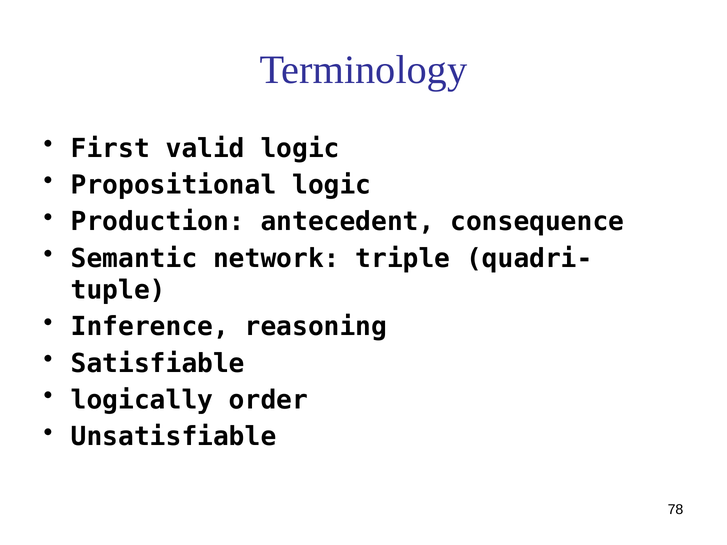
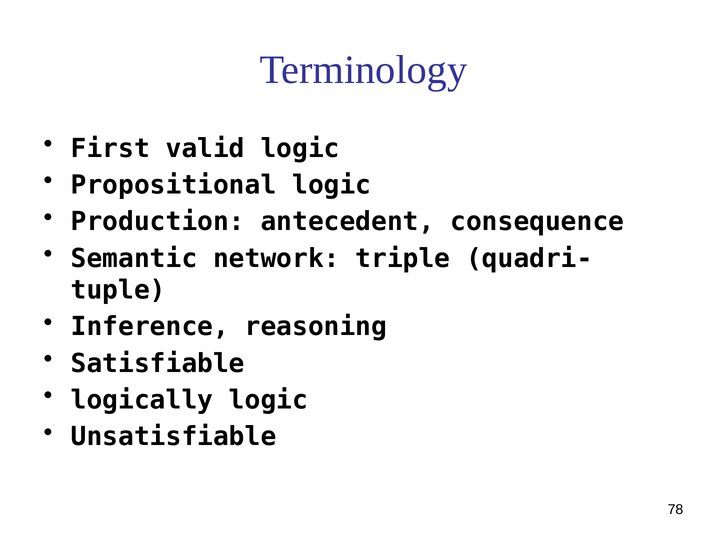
logically order: order -> logic
